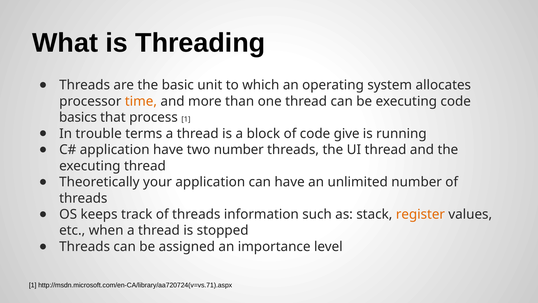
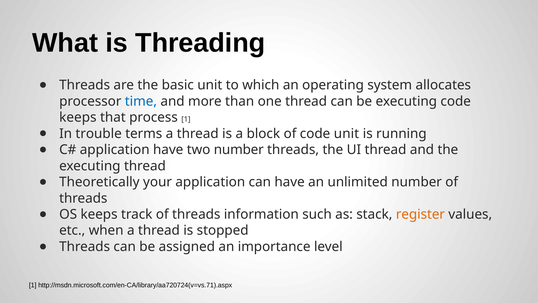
time colour: orange -> blue
basics at (78, 117): basics -> keeps
code give: give -> unit
